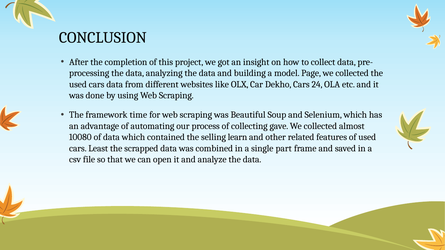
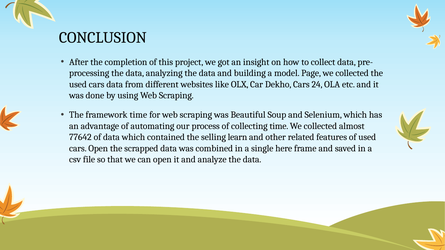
collecting gave: gave -> time
10080: 10080 -> 77642
cars Least: Least -> Open
part: part -> here
